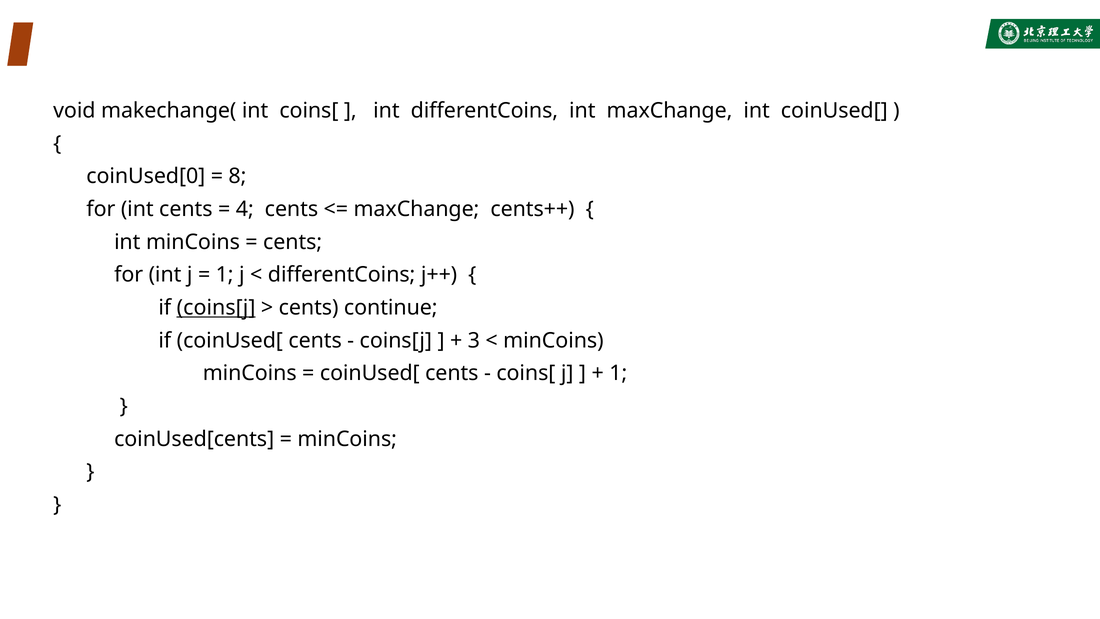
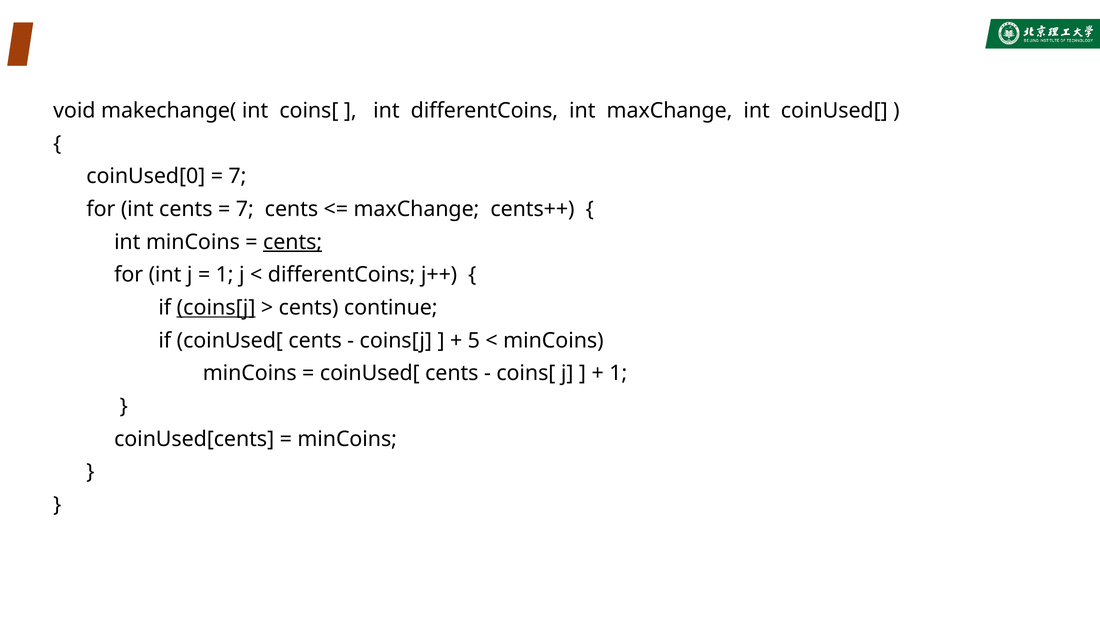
8 at (237, 176): 8 -> 7
4 at (245, 209): 4 -> 7
cents at (293, 242) underline: none -> present
3: 3 -> 5
